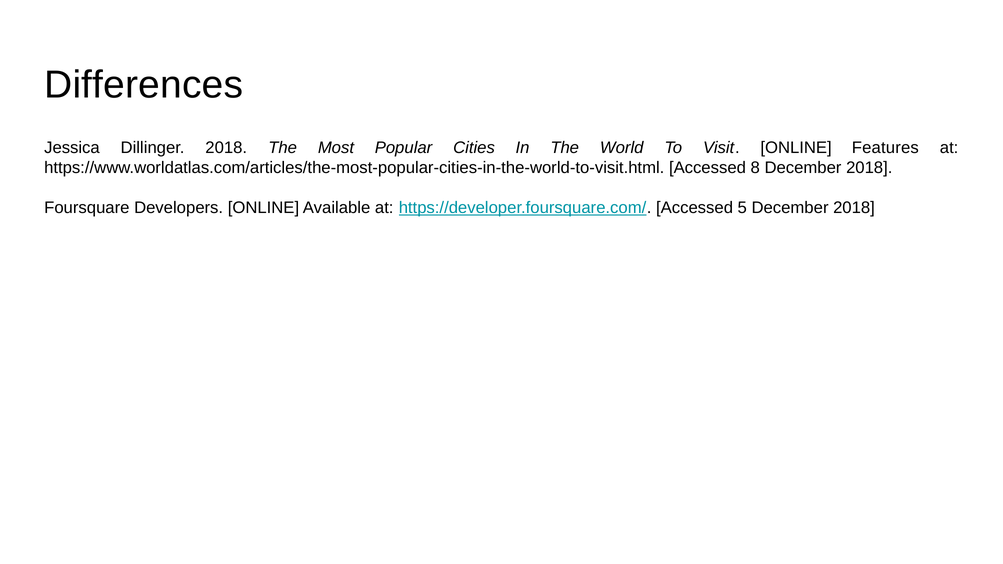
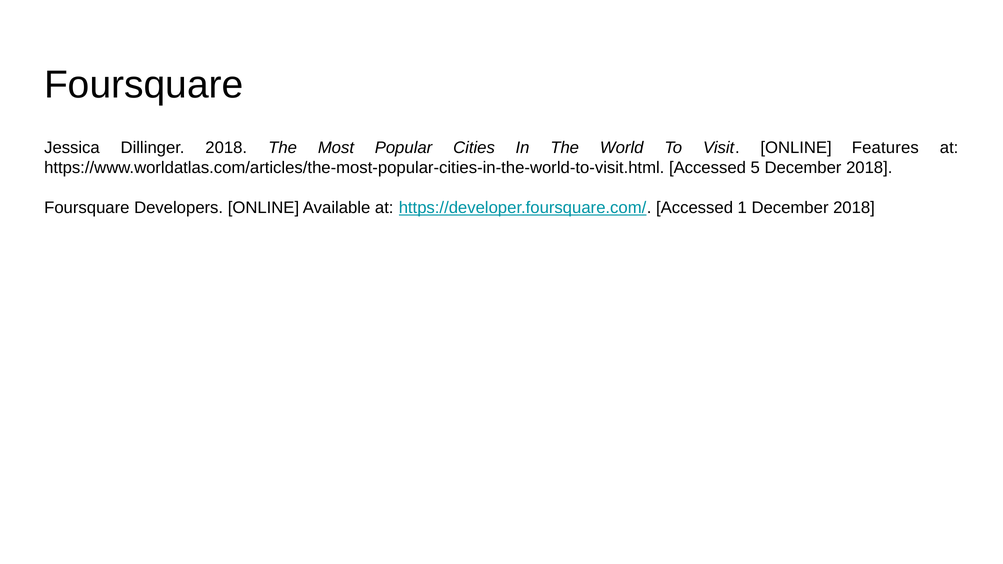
Differences at (144, 85): Differences -> Foursquare
8: 8 -> 5
5: 5 -> 1
